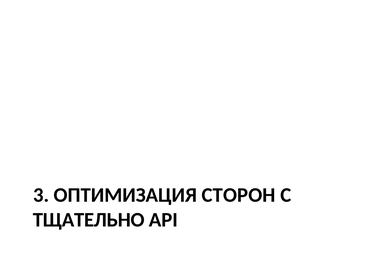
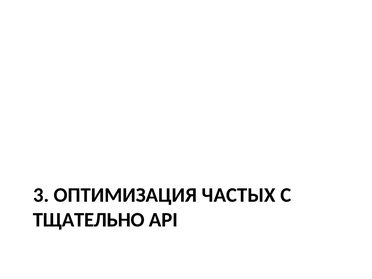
СТОРОН: СТОРОН -> ЧАСТЫХ
